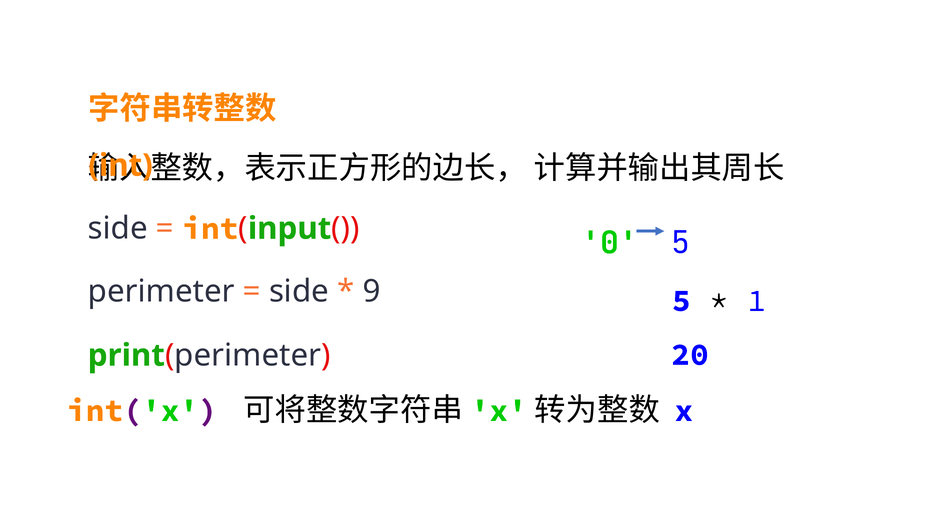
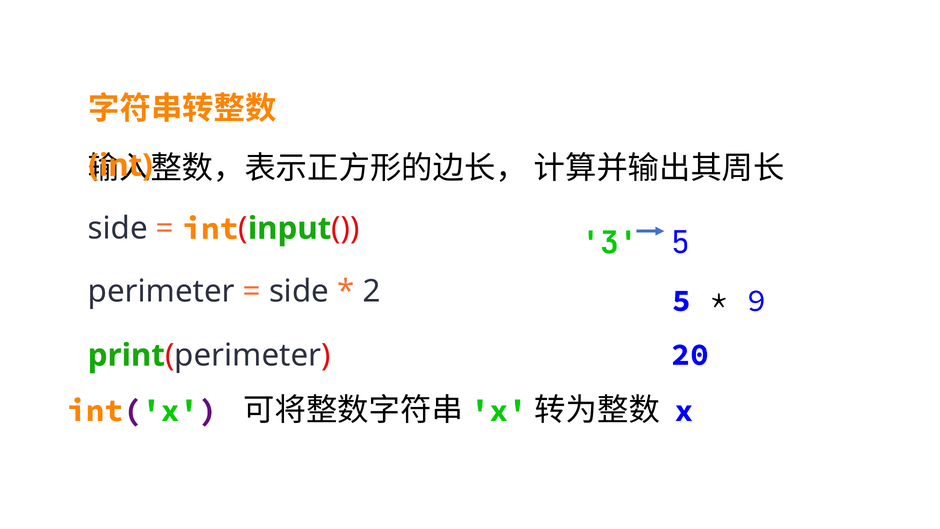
0: 0 -> 3
9: 9 -> 2
1: 1 -> 9
